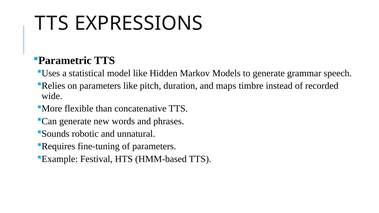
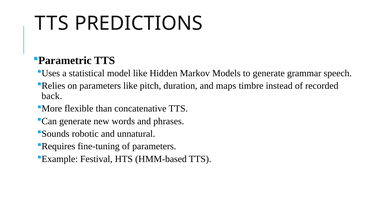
EXPRESSIONS: EXPRESSIONS -> PREDICTIONS
wide: wide -> back
